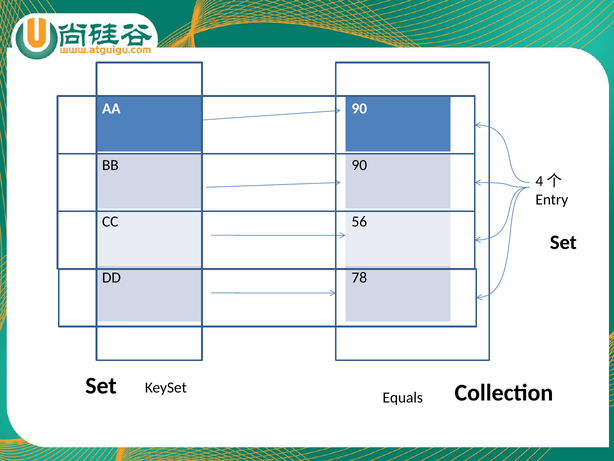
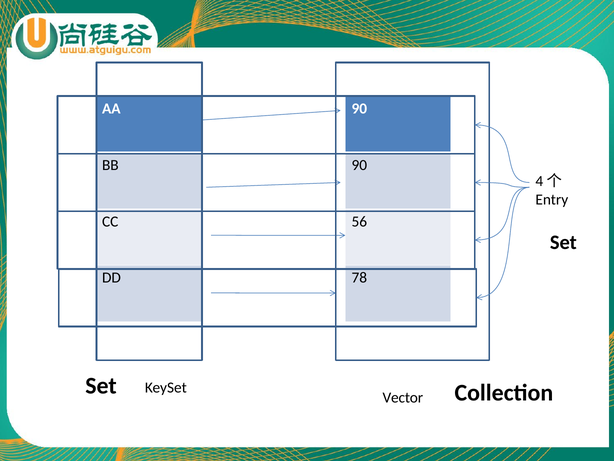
Equals: Equals -> Vector
